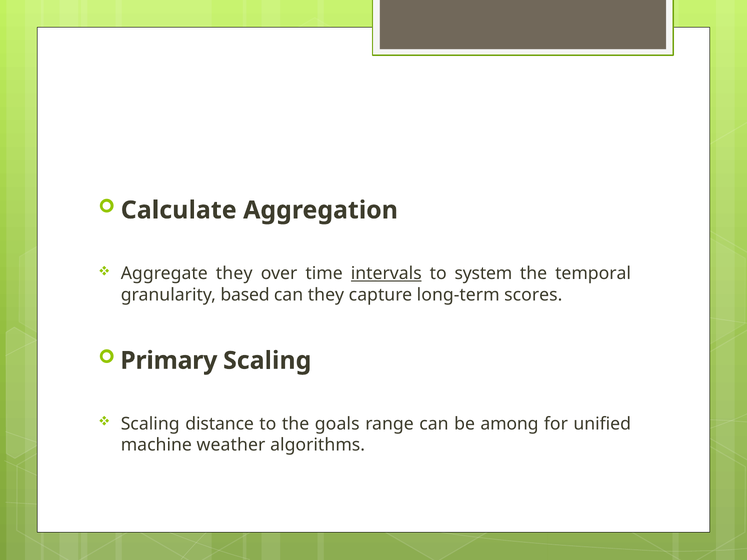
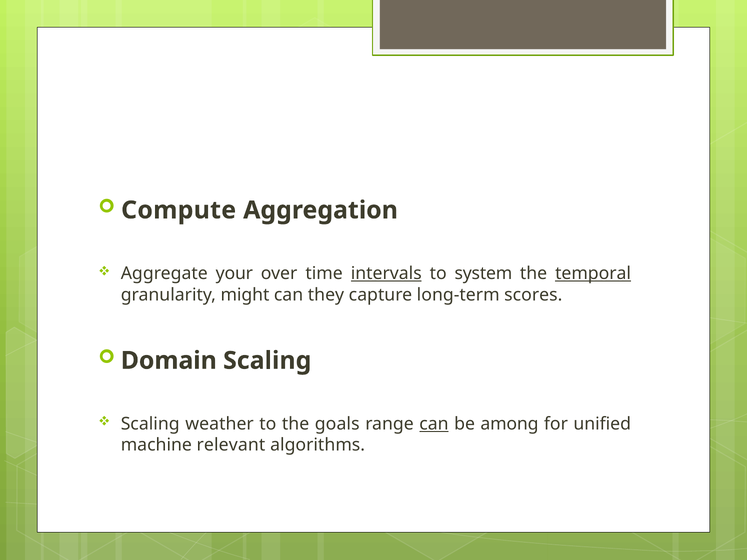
Calculate: Calculate -> Compute
Aggregate they: they -> your
temporal underline: none -> present
based: based -> might
Primary: Primary -> Domain
distance: distance -> weather
can at (434, 424) underline: none -> present
weather: weather -> relevant
